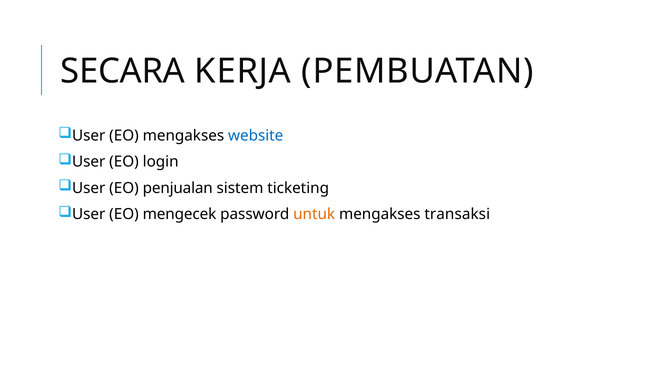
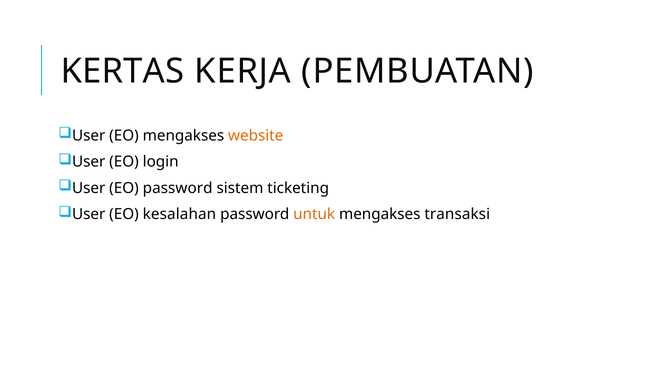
SECARA: SECARA -> KERTAS
website colour: blue -> orange
EO penjualan: penjualan -> password
mengecek: mengecek -> kesalahan
